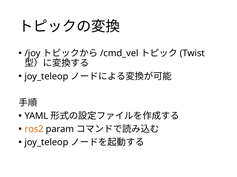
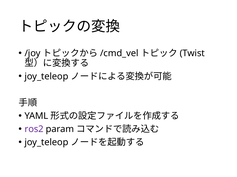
ros2 colour: orange -> purple
